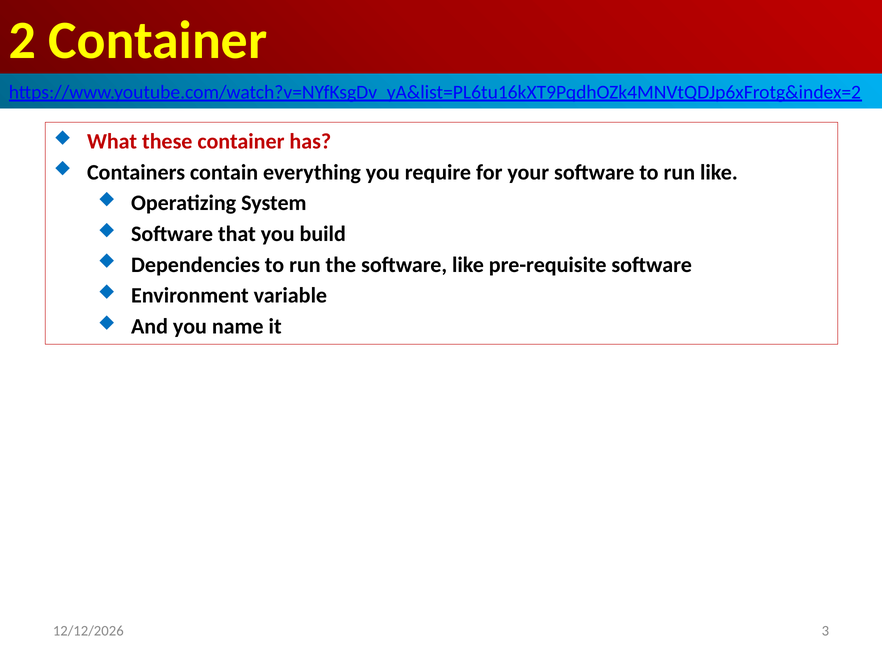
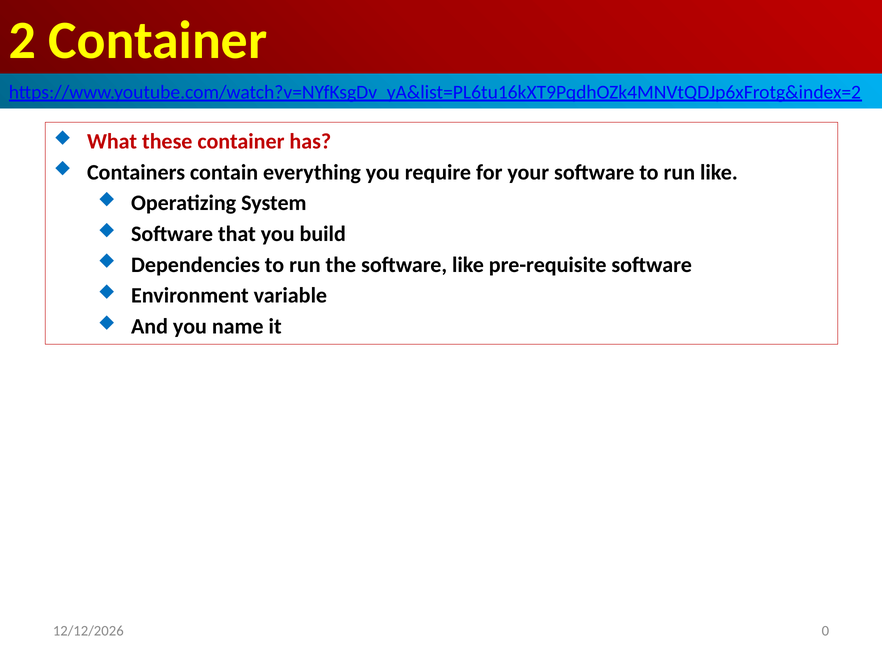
3: 3 -> 0
